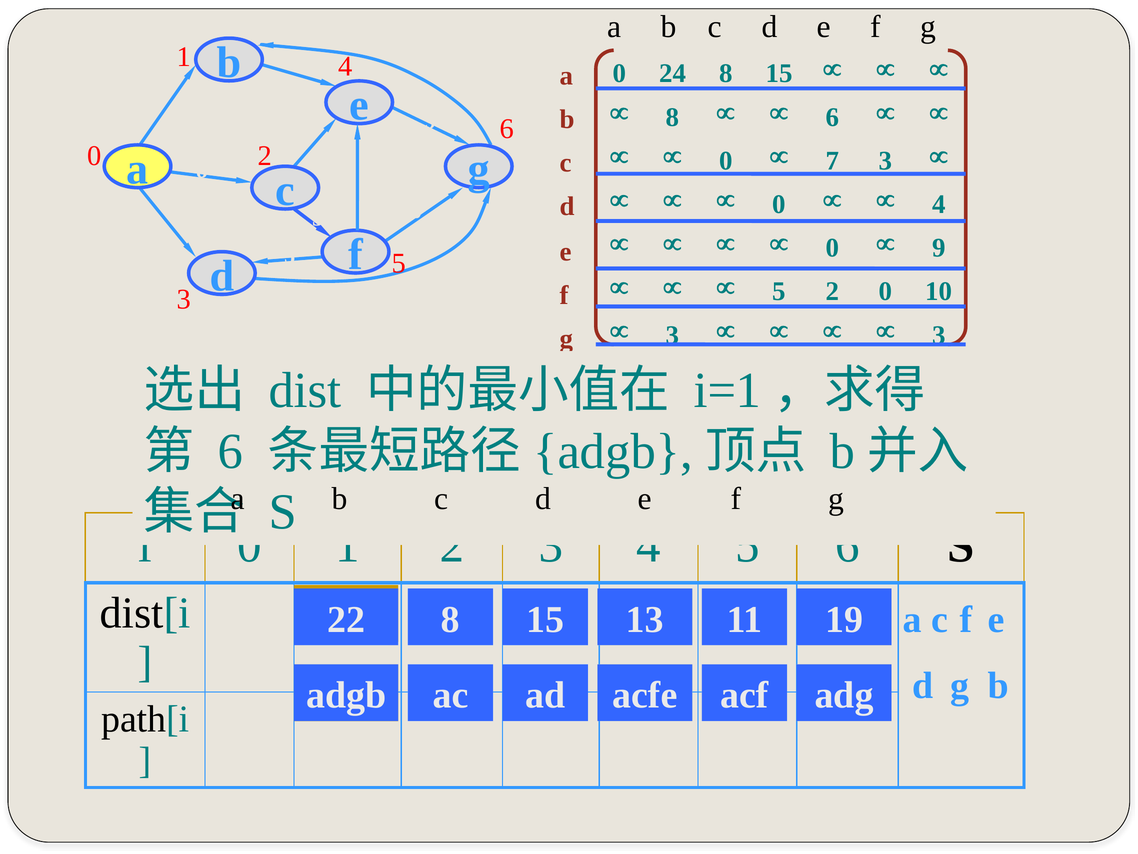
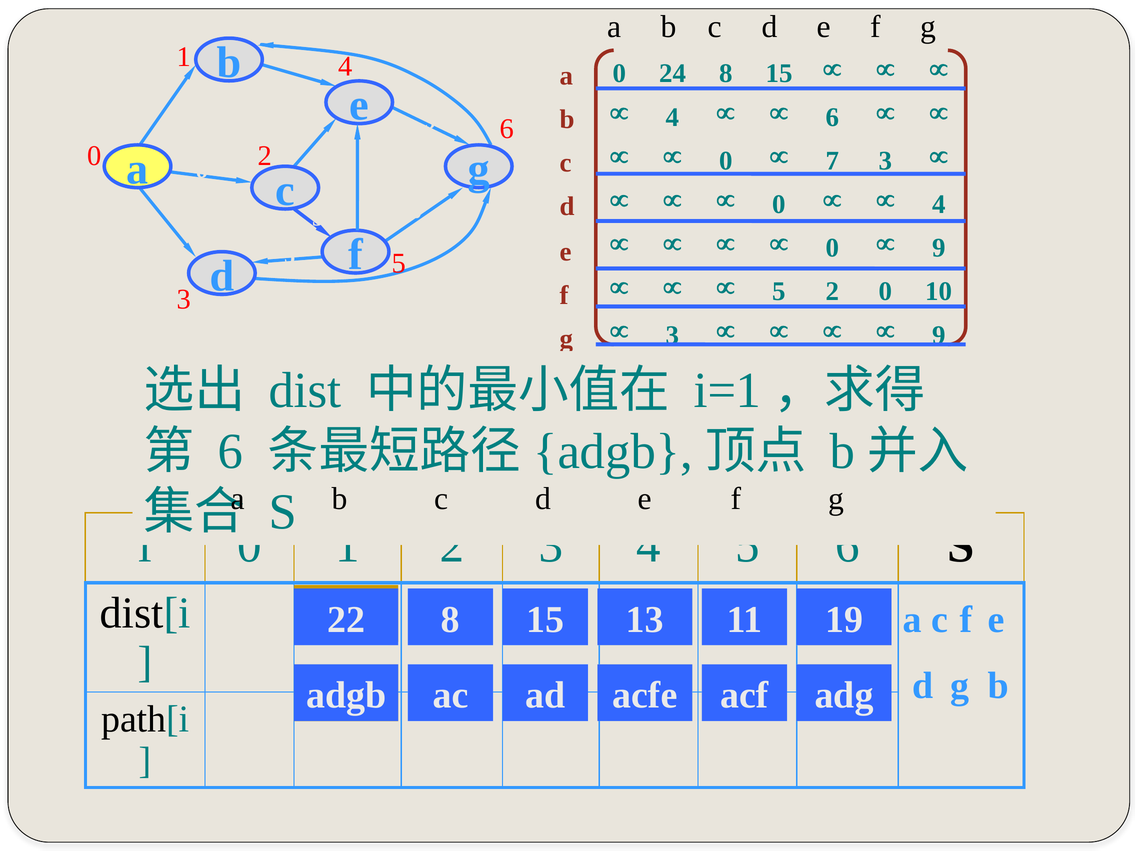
8 at (673, 117): 8 -> 4
3 at (939, 335): 3 -> 9
